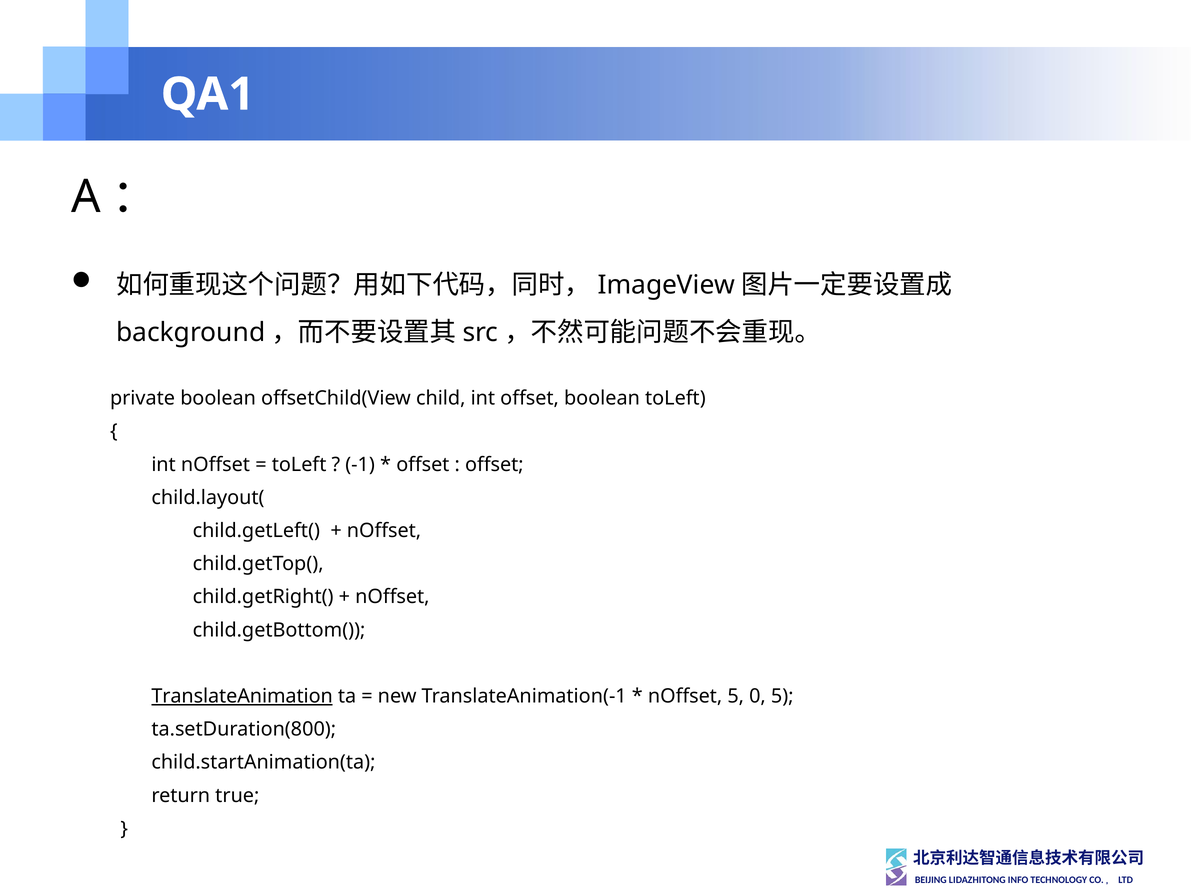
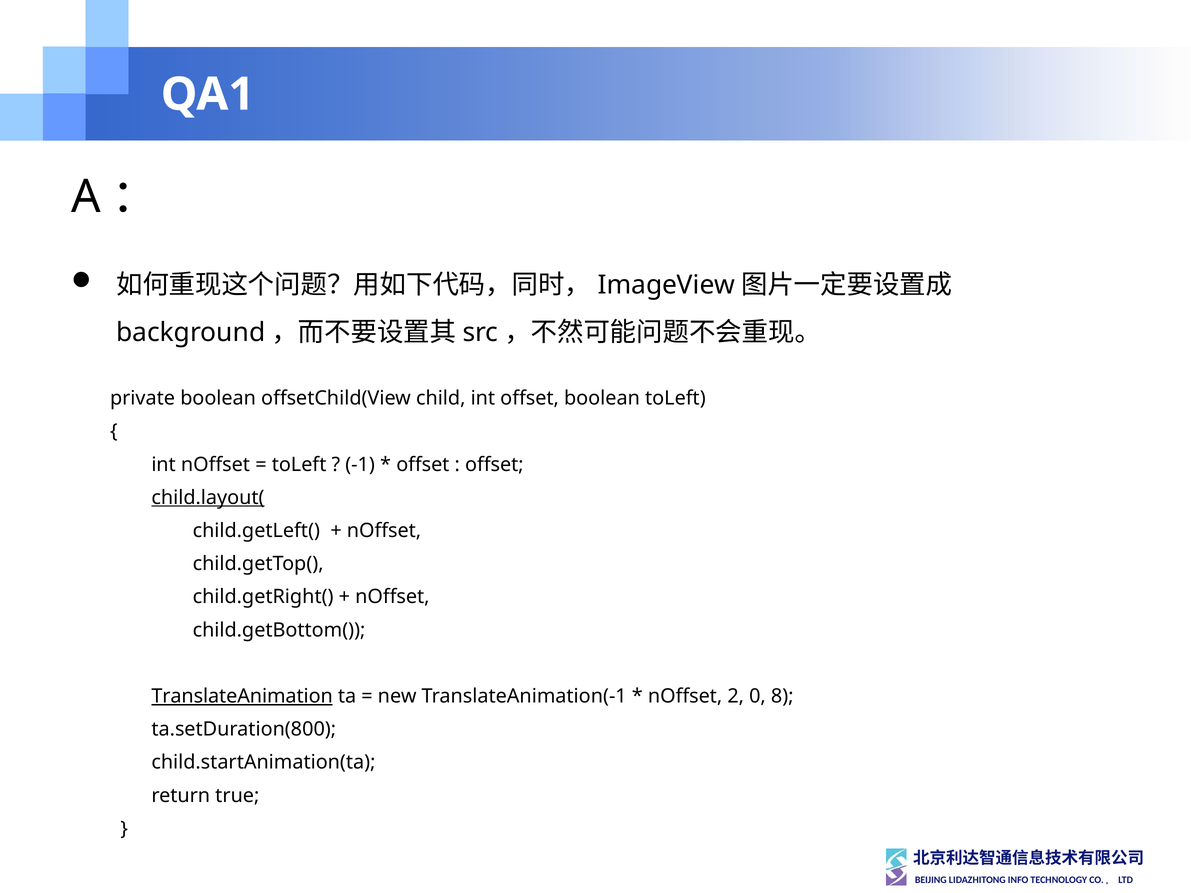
child.layout( underline: none -> present
nOffset 5: 5 -> 2
0 5: 5 -> 8
